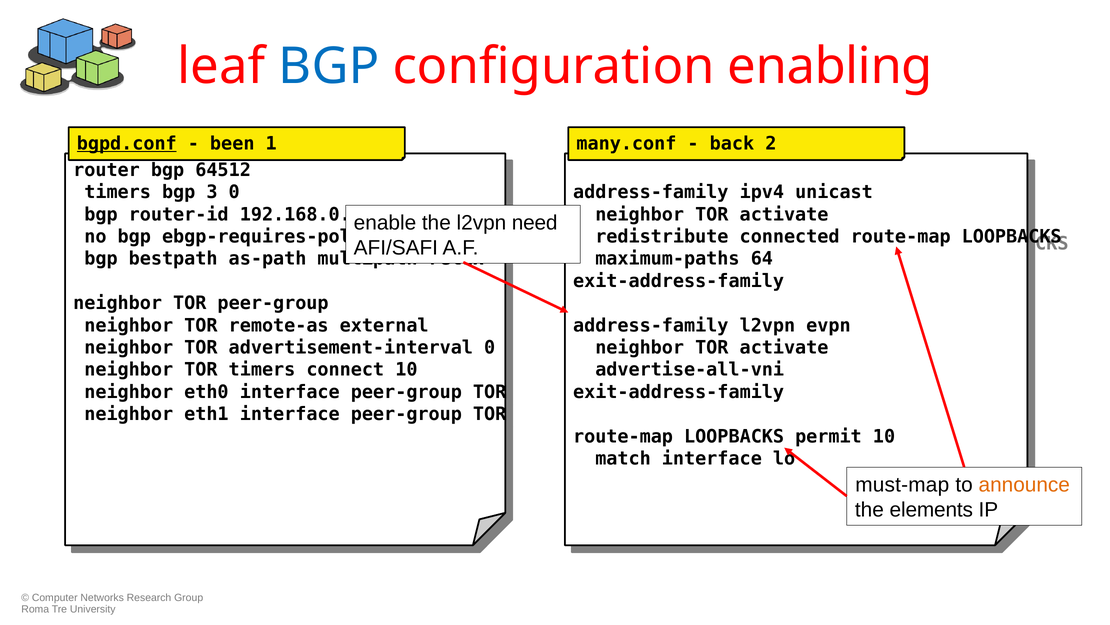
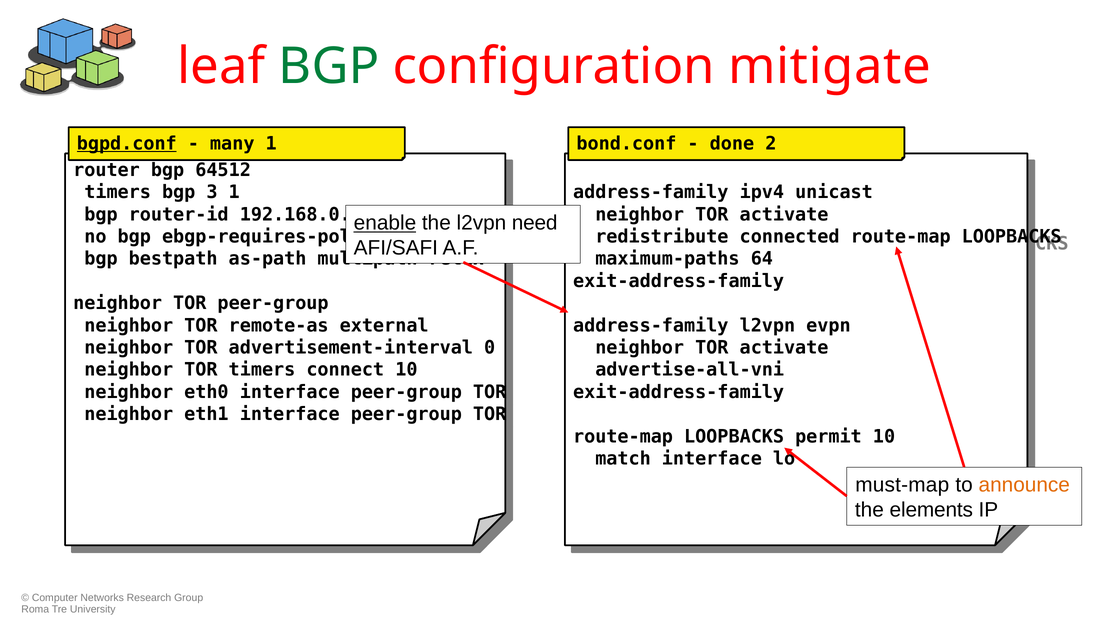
BGP at (329, 66) colour: blue -> green
enabling: enabling -> mitigate
been: been -> many
many.conf: many.conf -> bond.conf
back: back -> done
3 0: 0 -> 1
enable underline: none -> present
